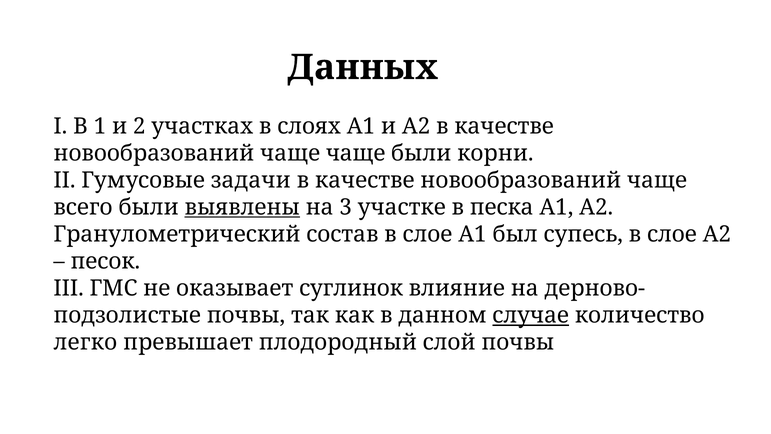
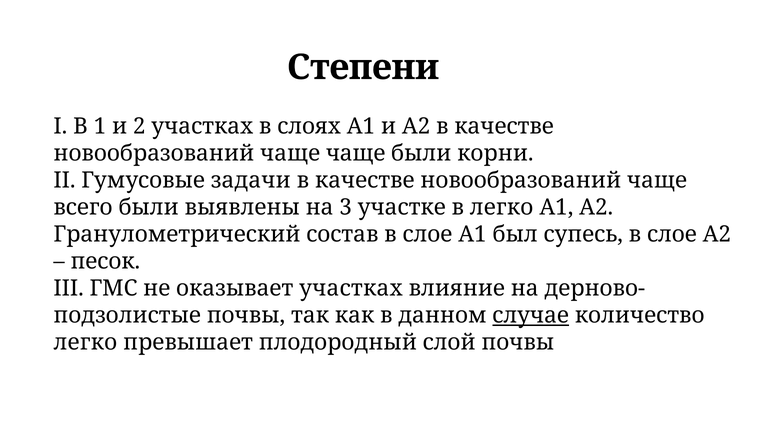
Данных: Данных -> Степени
выявлены underline: present -> none
в песка: песка -> легко
оказывает суглинок: суглинок -> участках
